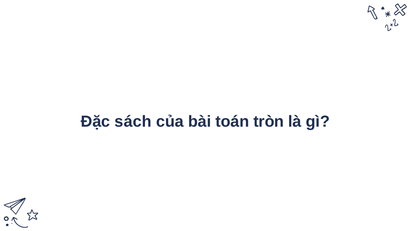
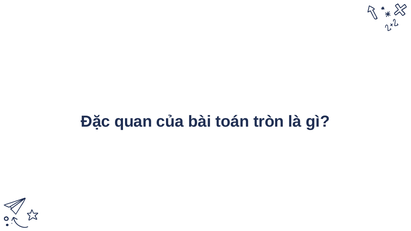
sách: sách -> quan
